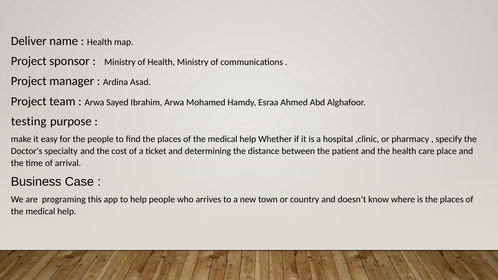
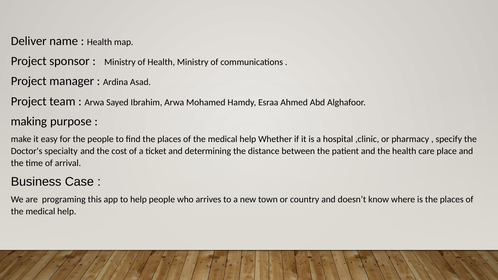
testing: testing -> making
